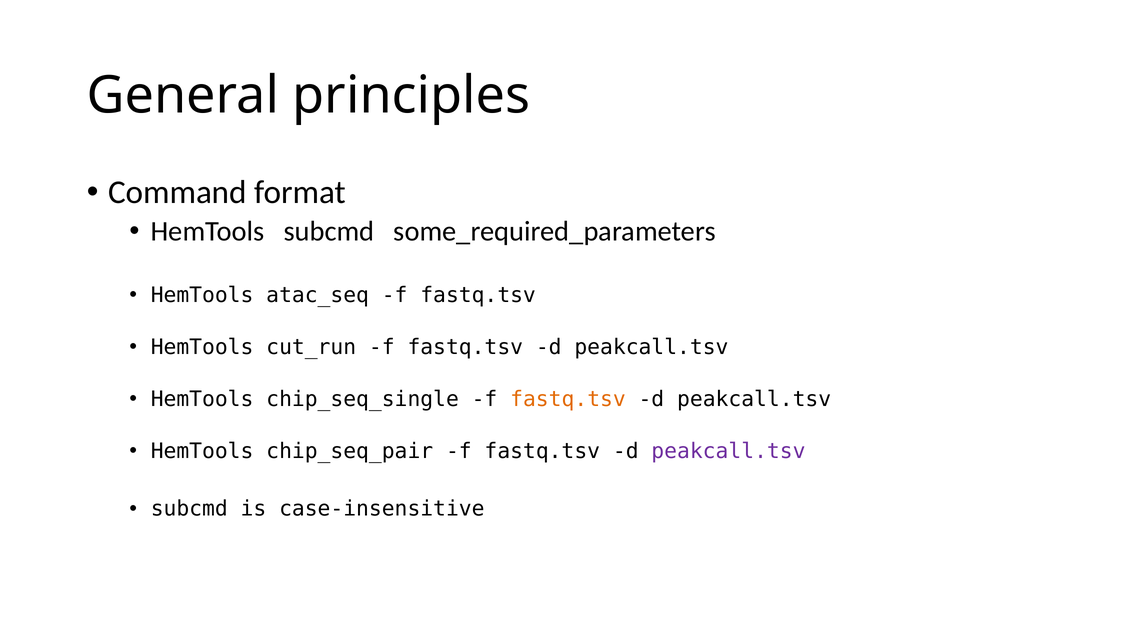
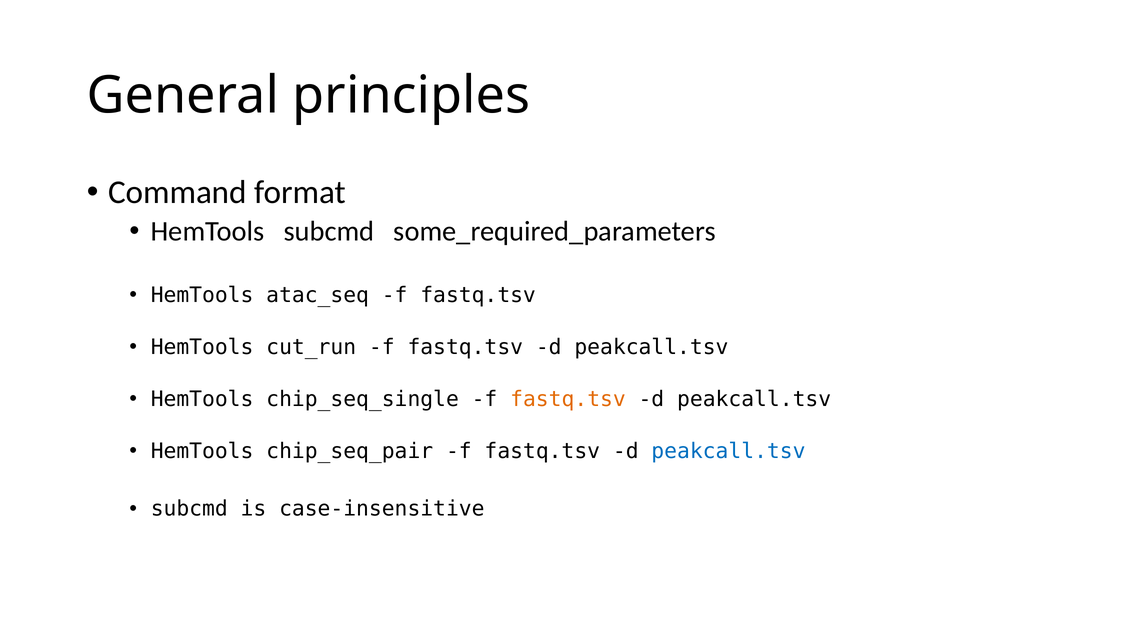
peakcall.tsv at (728, 451) colour: purple -> blue
